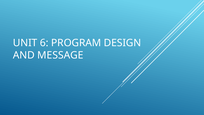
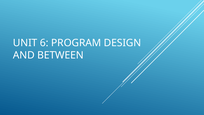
MESSAGE: MESSAGE -> BETWEEN
